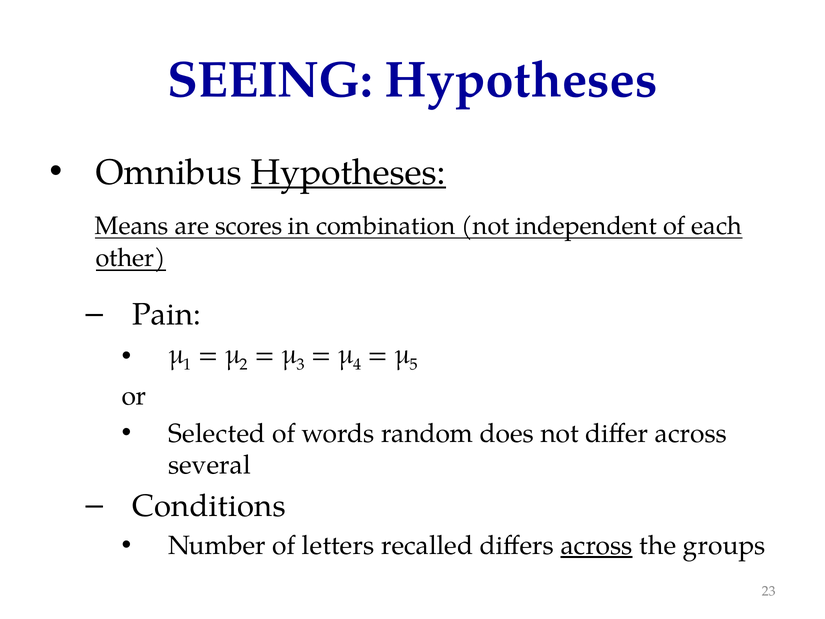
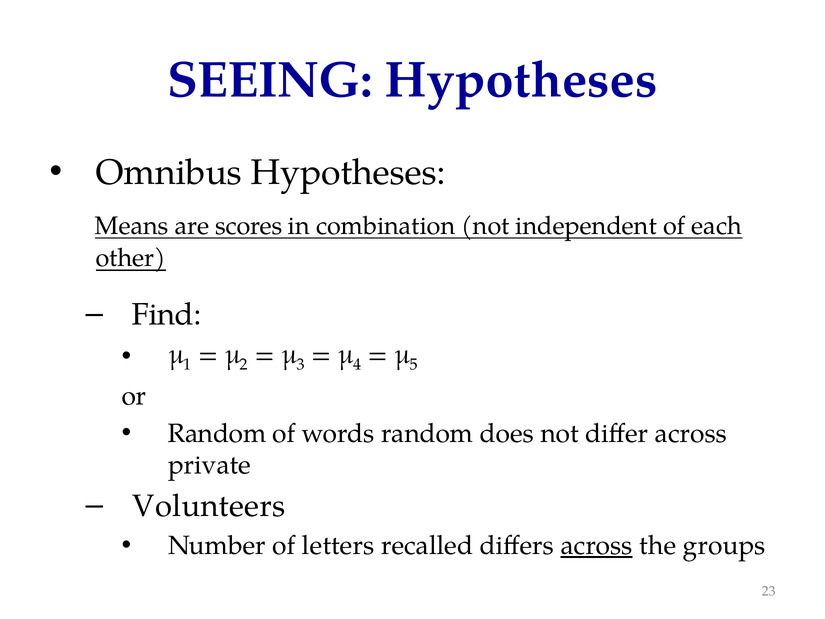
Hypotheses at (348, 172) underline: present -> none
Pain: Pain -> Find
Selected at (217, 433): Selected -> Random
several: several -> private
Conditions: Conditions -> Volunteers
